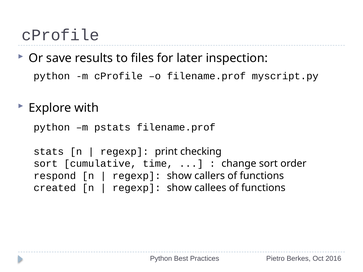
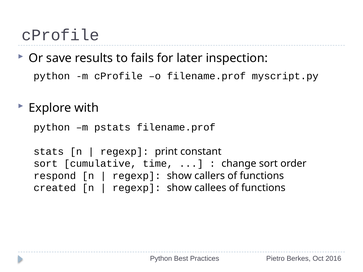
files: files -> fails
checking: checking -> constant
